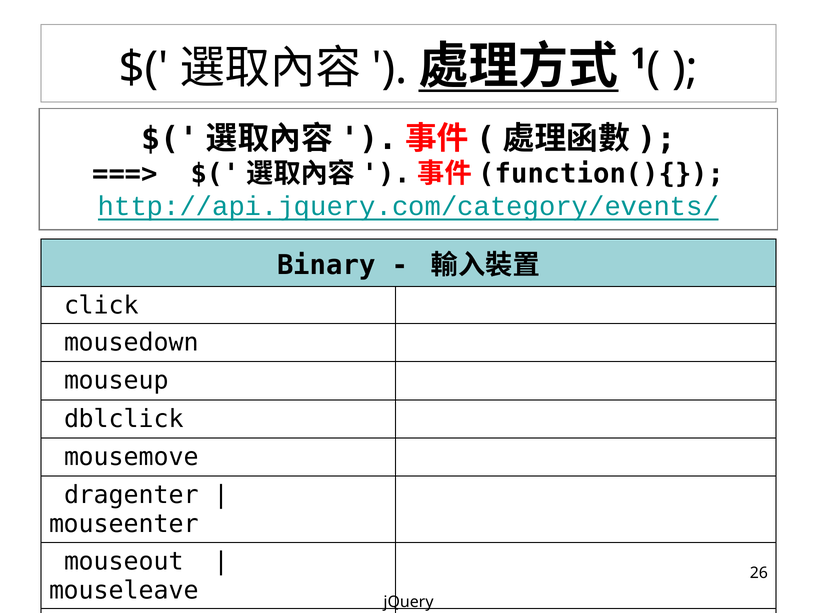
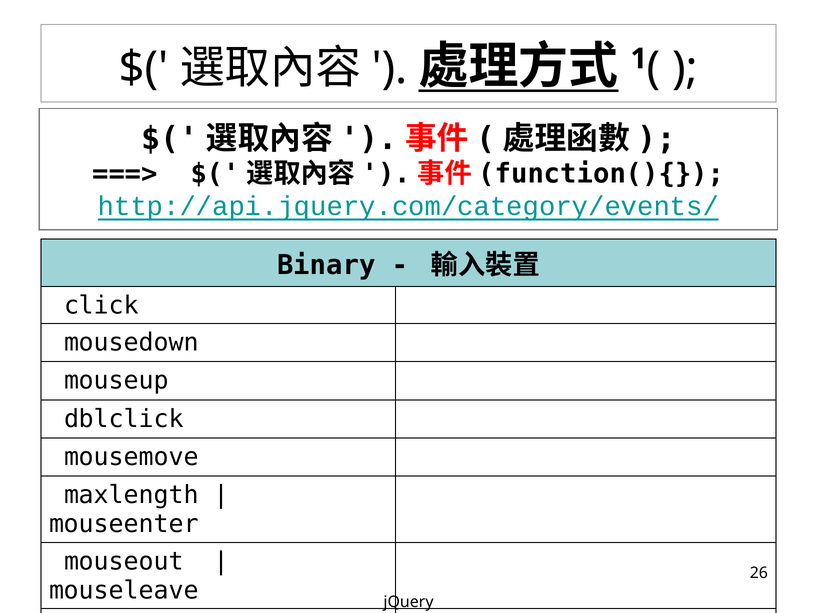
dragenter: dragenter -> maxlength
